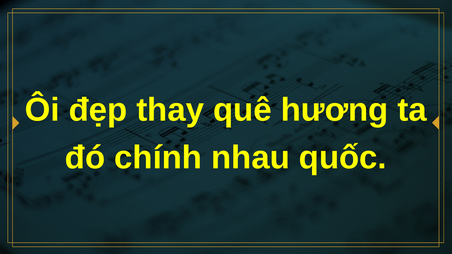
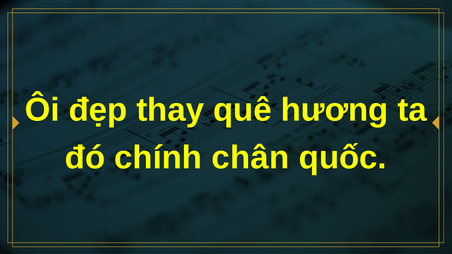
nhau: nhau -> chân
